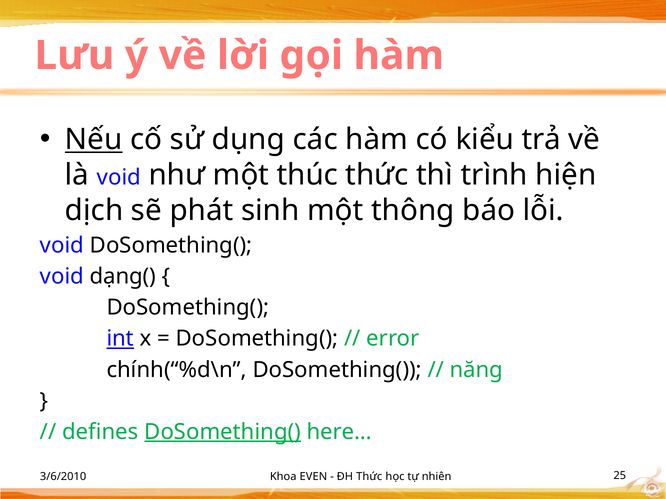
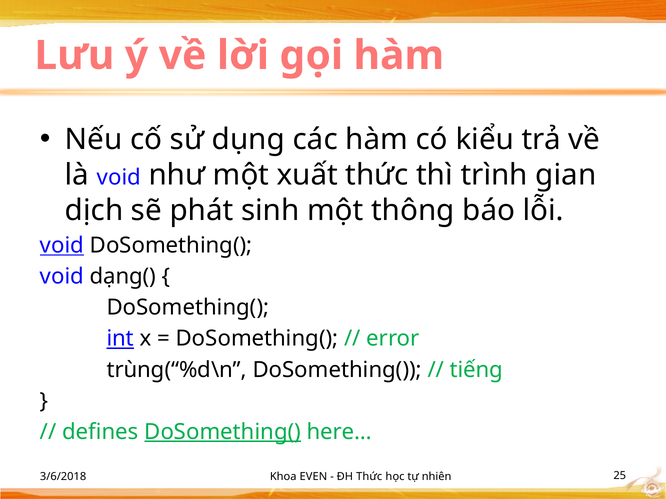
Nếu underline: present -> none
thúc: thúc -> xuất
hiện: hiện -> gian
void at (62, 246) underline: none -> present
chính(“%d\n: chính(“%d\n -> trùng(“%d\n
năng: năng -> tiếng
3/6/2010: 3/6/2010 -> 3/6/2018
